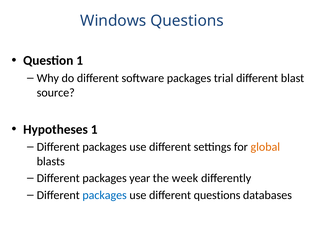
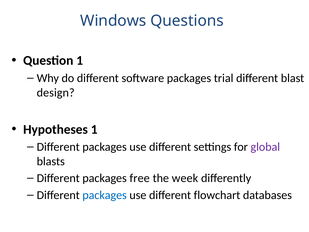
source: source -> design
global colour: orange -> purple
year: year -> free
different questions: questions -> flowchart
